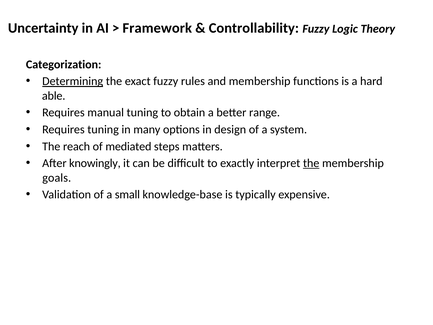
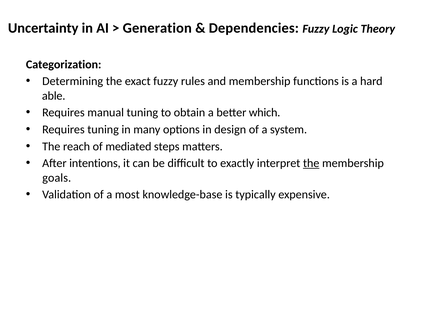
Framework: Framework -> Generation
Controllability: Controllability -> Dependencies
Determining underline: present -> none
range: range -> which
knowingly: knowingly -> intentions
small: small -> most
